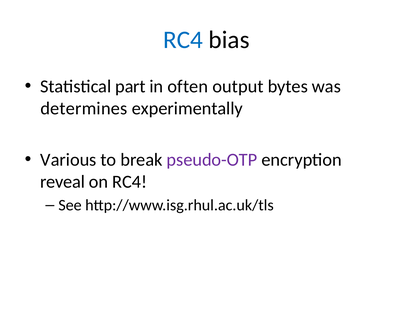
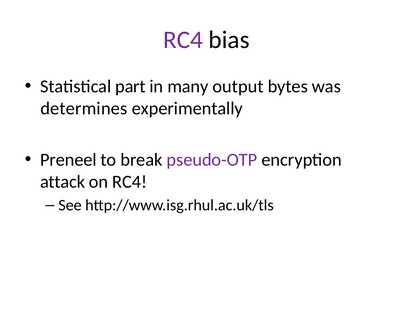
RC4 at (183, 40) colour: blue -> purple
often: often -> many
Various: Various -> Preneel
reveal: reveal -> attack
